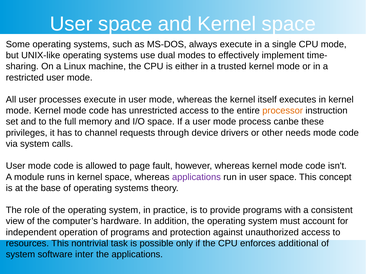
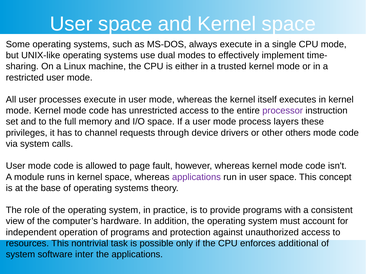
processor colour: orange -> purple
canbe: canbe -> layers
needs: needs -> others
